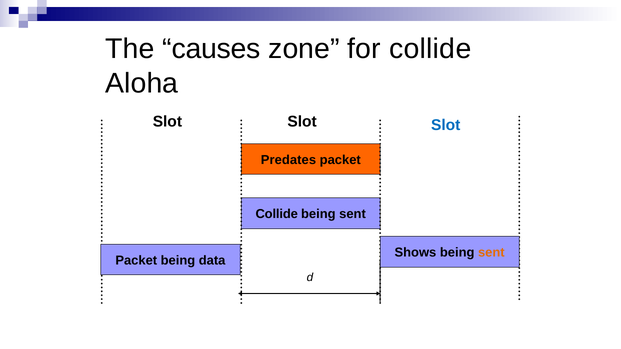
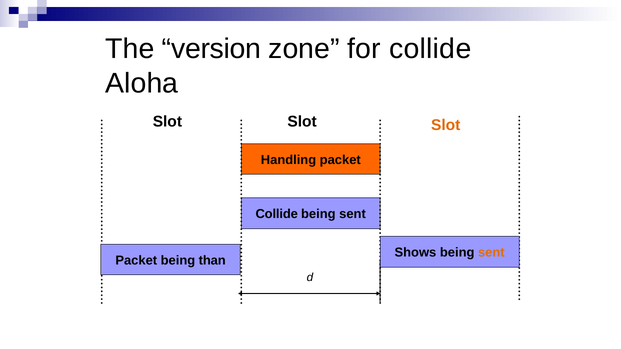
causes: causes -> version
Slot at (446, 125) colour: blue -> orange
Predates: Predates -> Handling
data: data -> than
